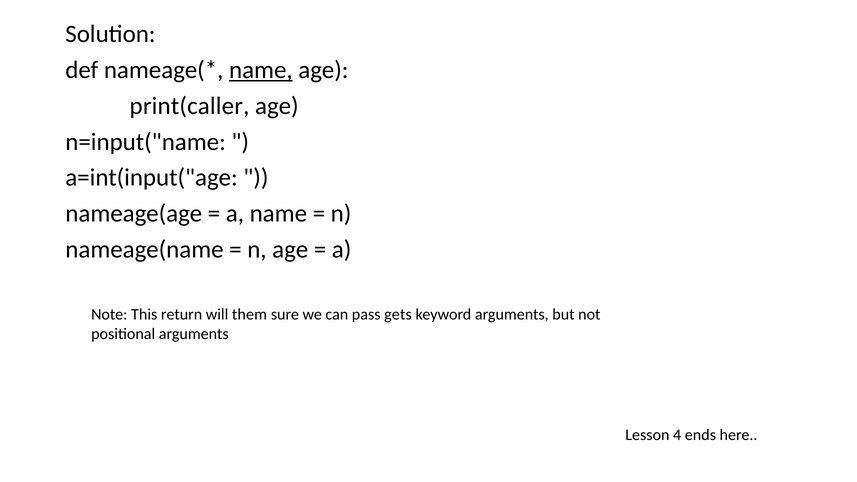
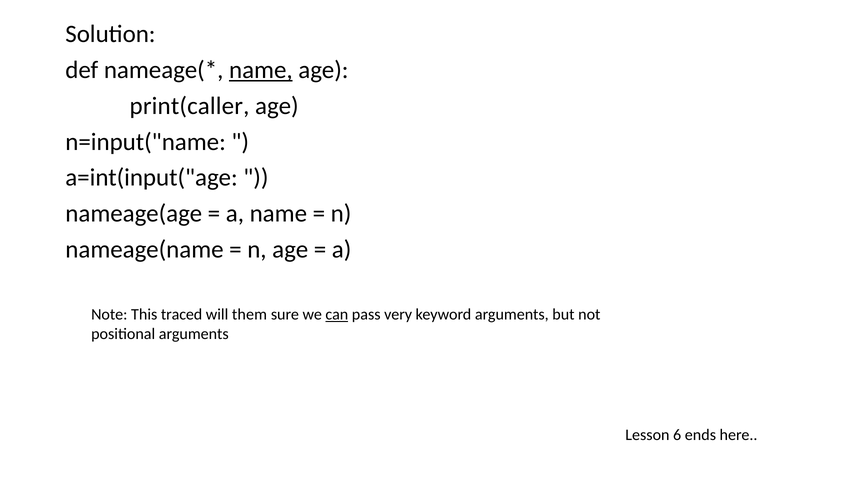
return: return -> traced
can underline: none -> present
gets: gets -> very
4: 4 -> 6
